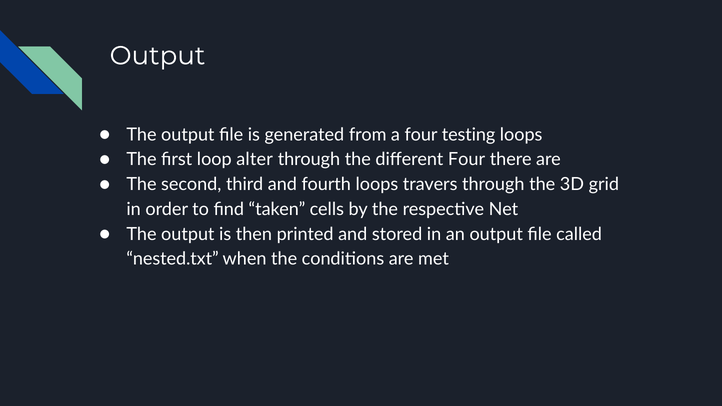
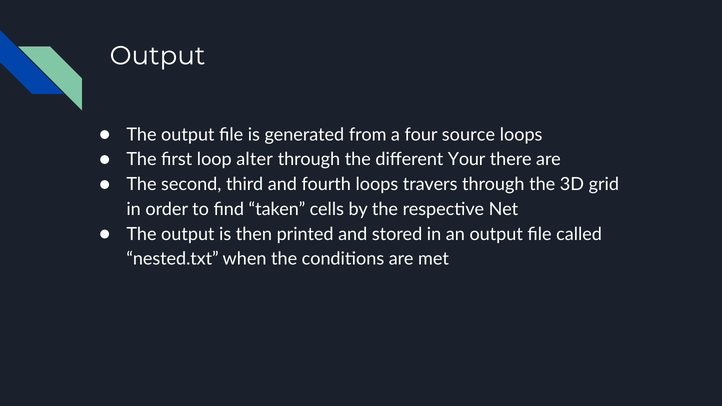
testing: testing -> source
different Four: Four -> Your
